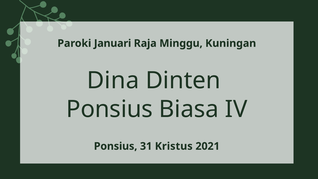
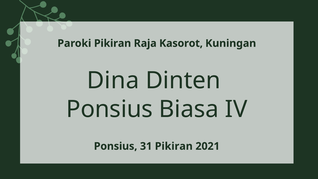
Paroki Januari: Januari -> Pikiran
Minggu: Minggu -> Kasorot
31 Kristus: Kristus -> Pikiran
